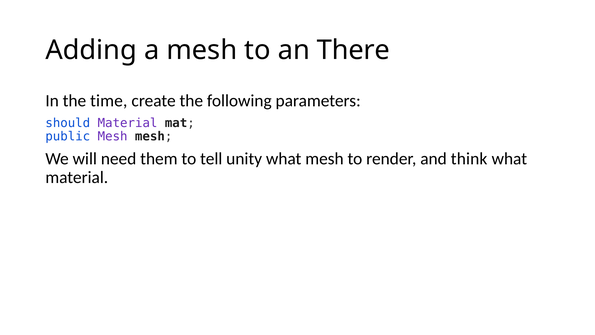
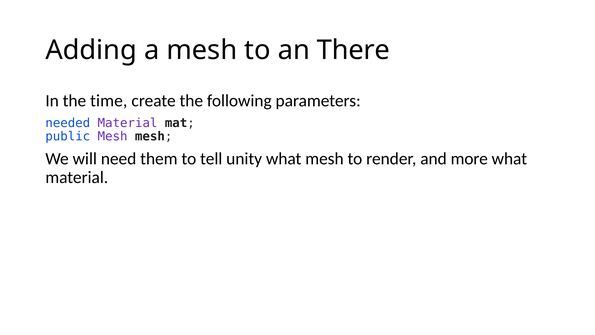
should: should -> needed
think: think -> more
